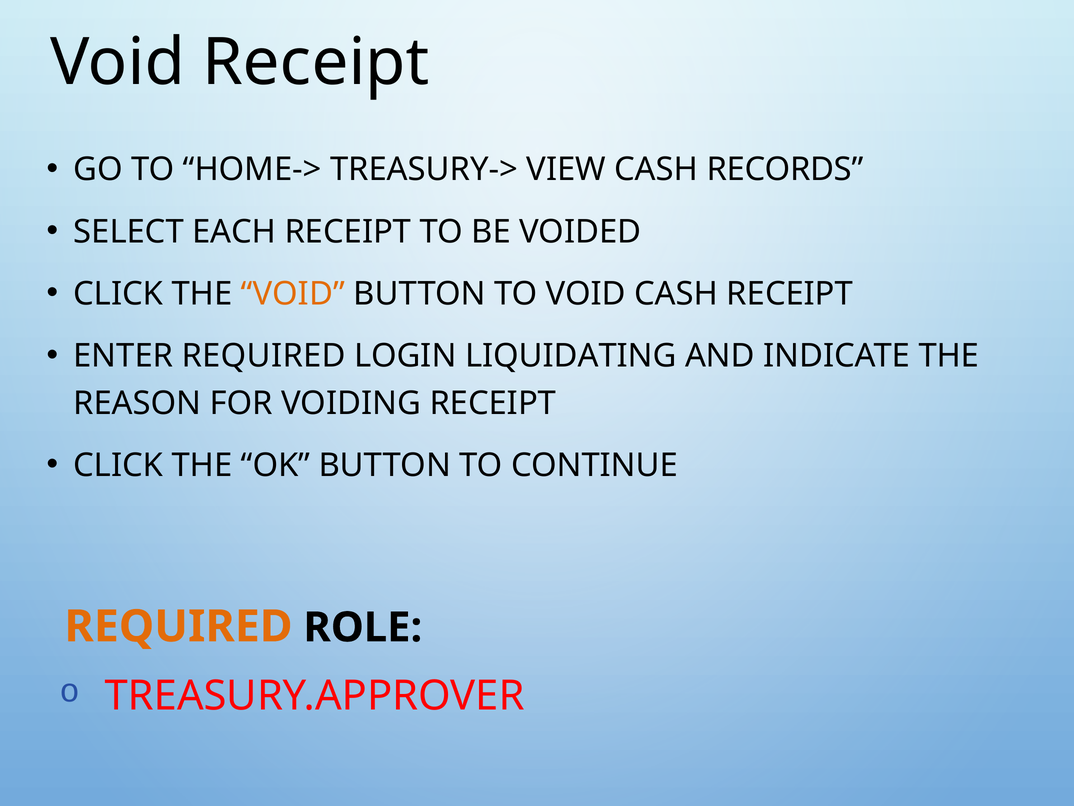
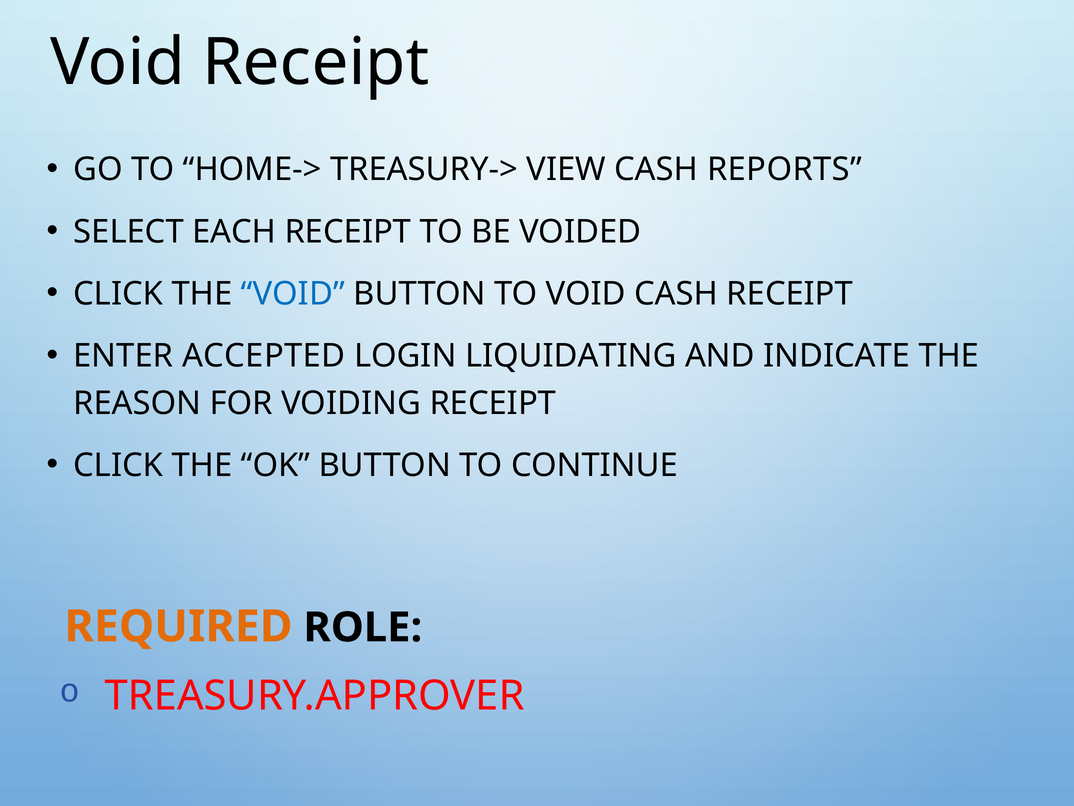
RECORDS: RECORDS -> REPORTS
VOID at (293, 294) colour: orange -> blue
ENTER REQUIRED: REQUIRED -> ACCEPTED
